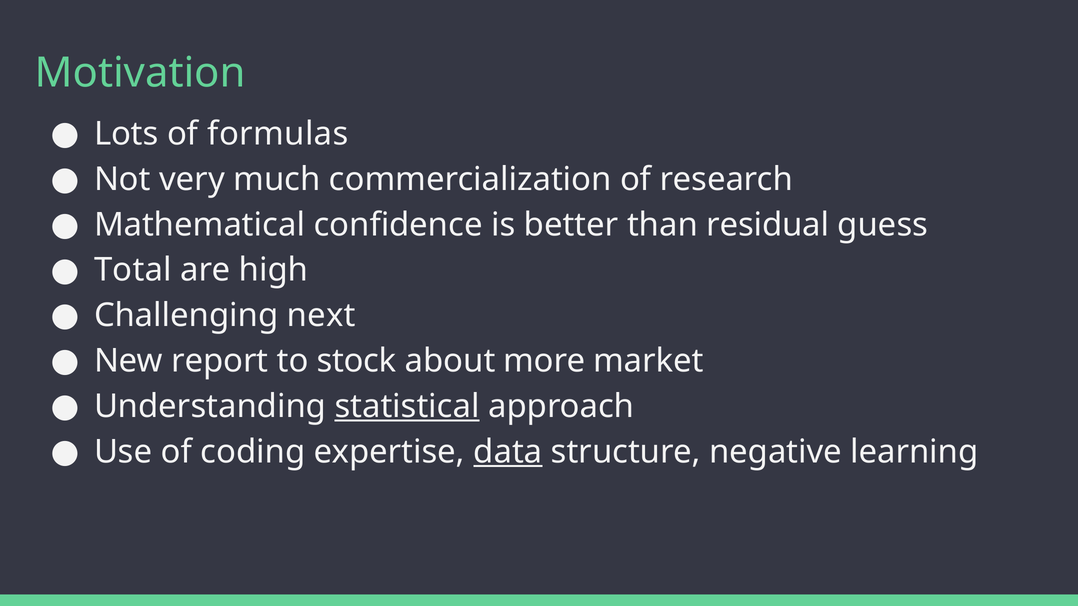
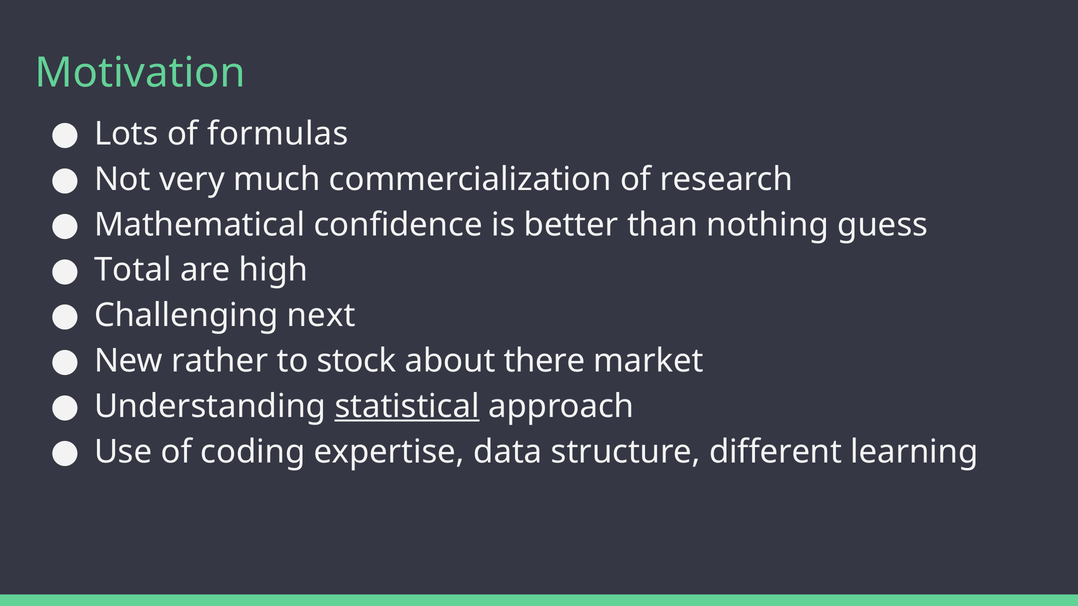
residual: residual -> nothing
report: report -> rather
more: more -> there
data underline: present -> none
negative: negative -> different
